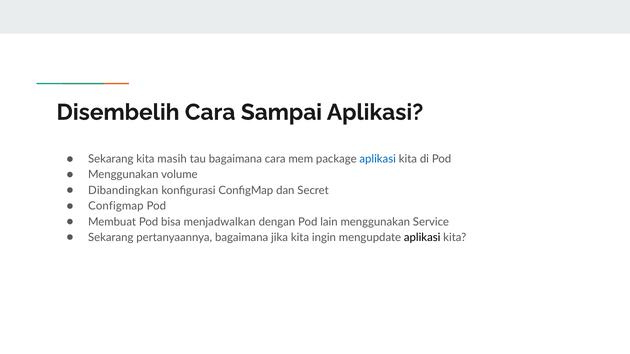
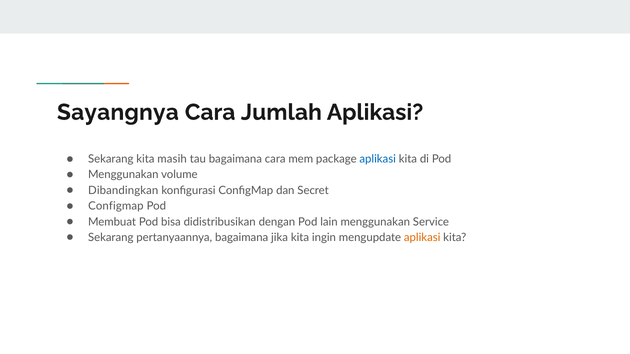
Disembelih: Disembelih -> Sayangnya
Sampai: Sampai -> Jumlah
menjadwalkan: menjadwalkan -> didistribusikan
aplikasi at (422, 238) colour: black -> orange
